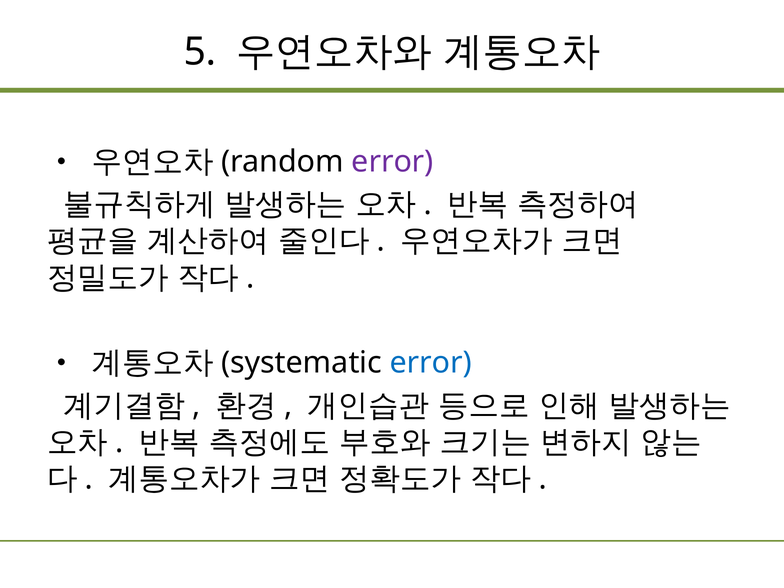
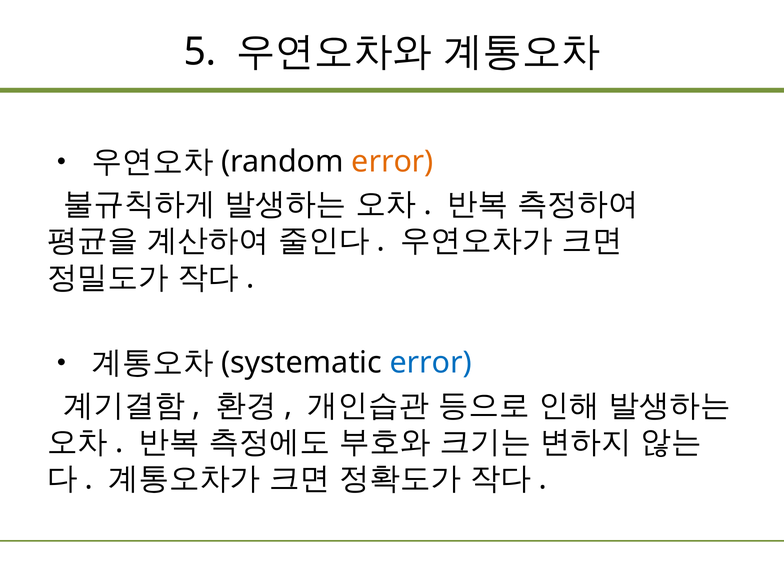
error at (393, 162) colour: purple -> orange
